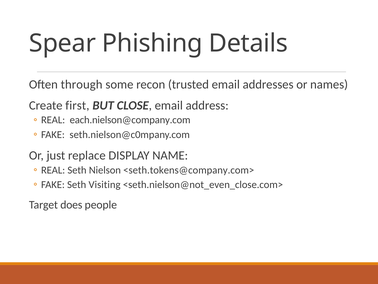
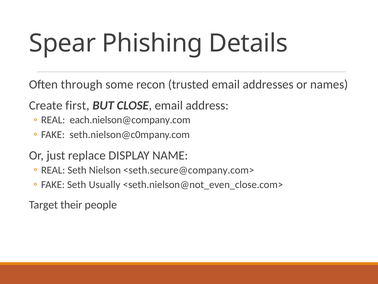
<seth.tokens@company.com>: <seth.tokens@company.com> -> <seth.secure@company.com>
Visiting: Visiting -> Usually
does: does -> their
